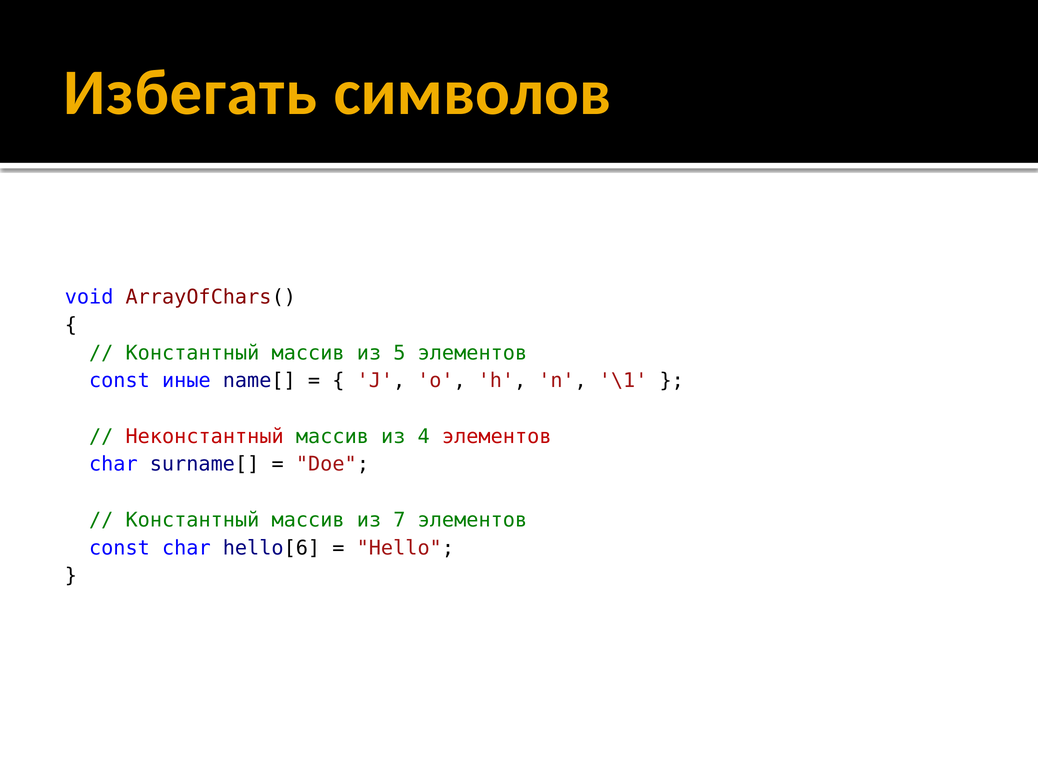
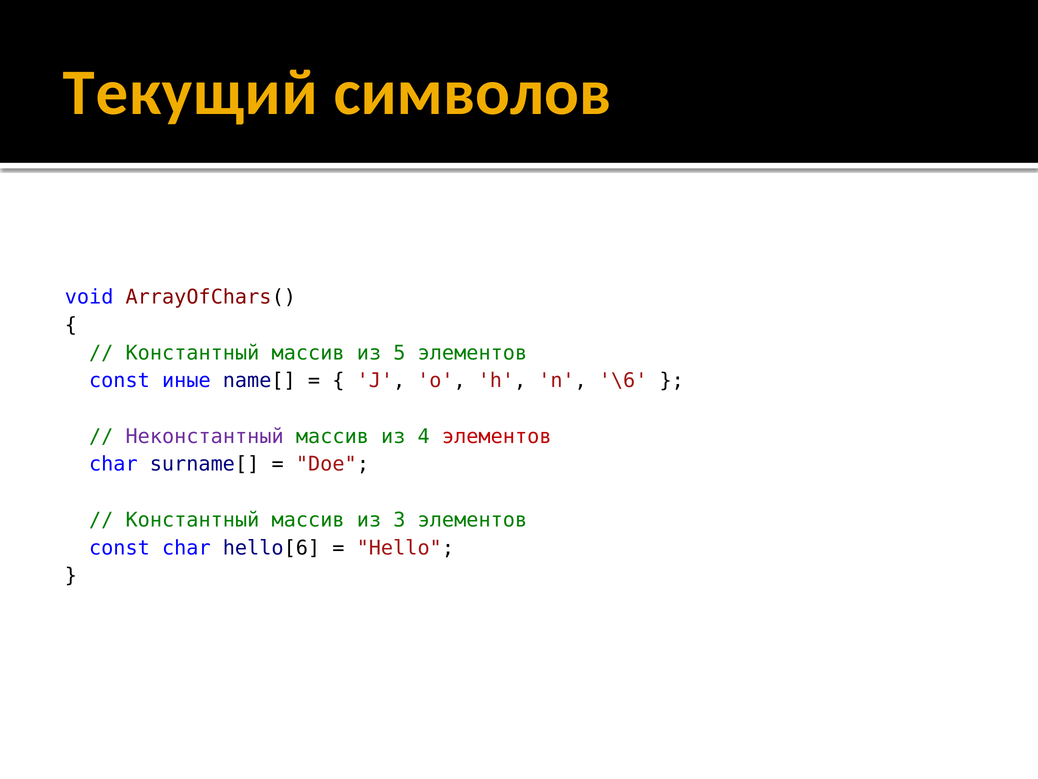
Избегать: Избегать -> Текущий
\1: \1 -> \6
Неконстантный colour: red -> purple
7: 7 -> 3
